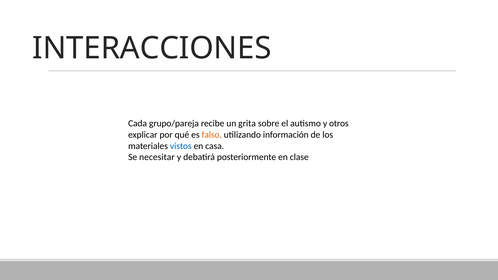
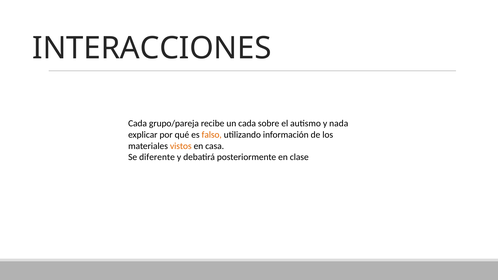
un grita: grita -> cada
otros: otros -> nada
vistos colour: blue -> orange
necesitar: necesitar -> diferente
